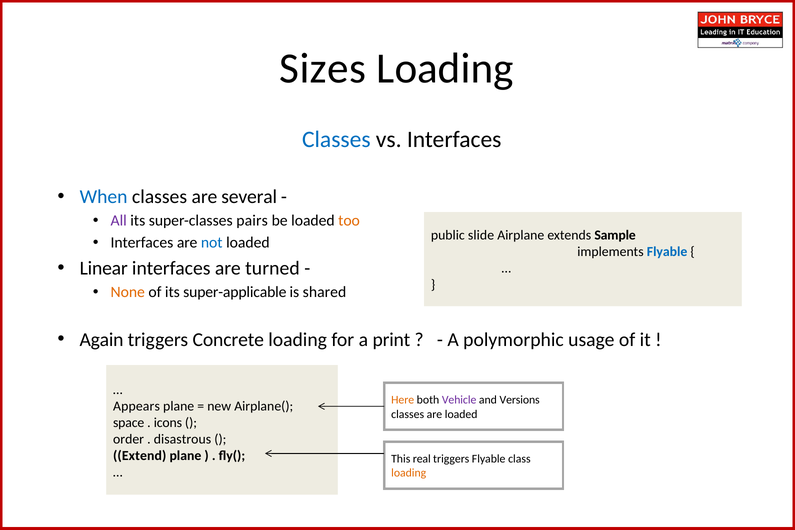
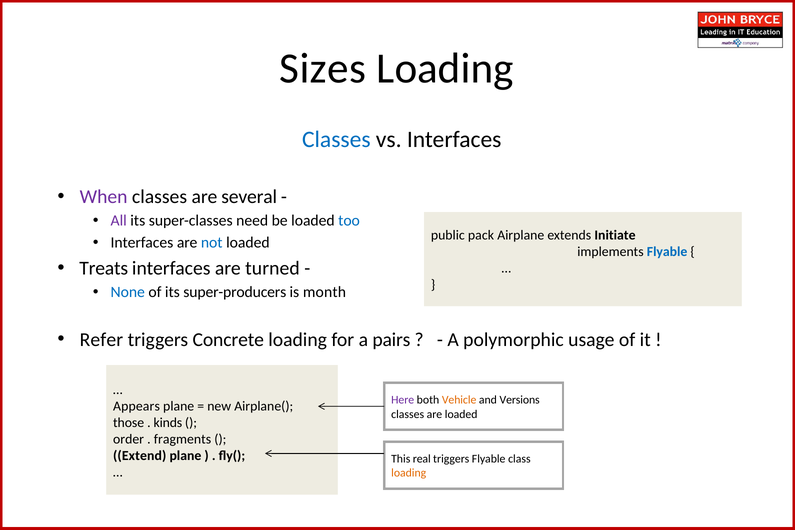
When colour: blue -> purple
pairs: pairs -> need
too colour: orange -> blue
slide: slide -> pack
Sample: Sample -> Initiate
Linear: Linear -> Treats
None colour: orange -> blue
super-applicable: super-applicable -> super-producers
shared: shared -> month
Again: Again -> Refer
print: print -> pairs
Here colour: orange -> purple
Vehicle colour: purple -> orange
space: space -> those
icons: icons -> kinds
disastrous: disastrous -> fragments
